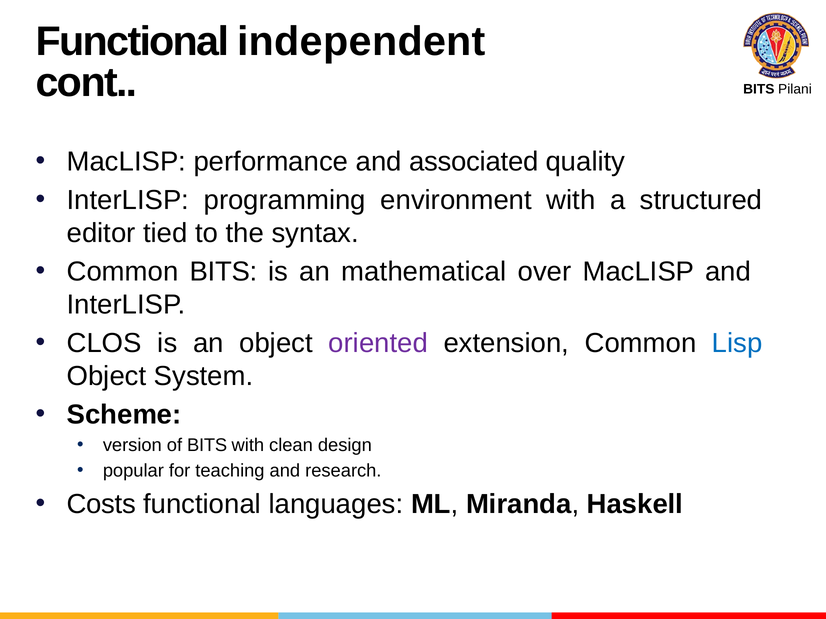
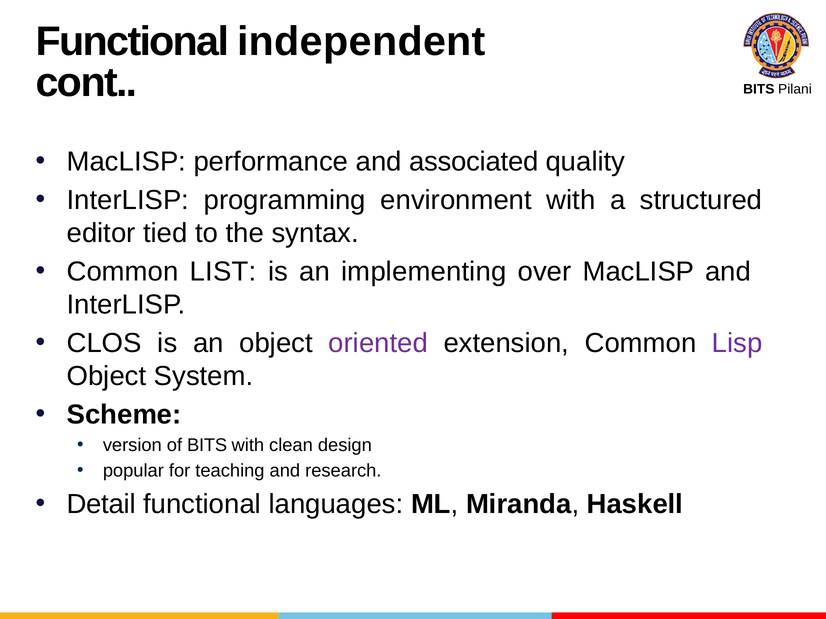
Common BITS: BITS -> LIST
mathematical: mathematical -> implementing
Lisp colour: blue -> purple
Costs: Costs -> Detail
